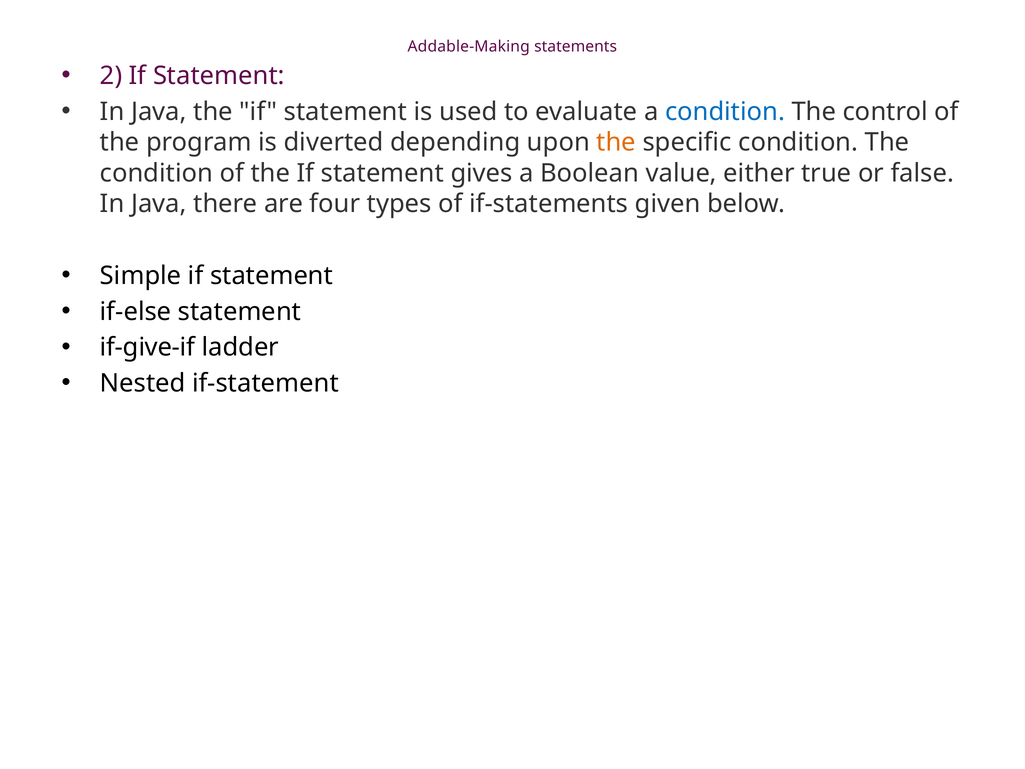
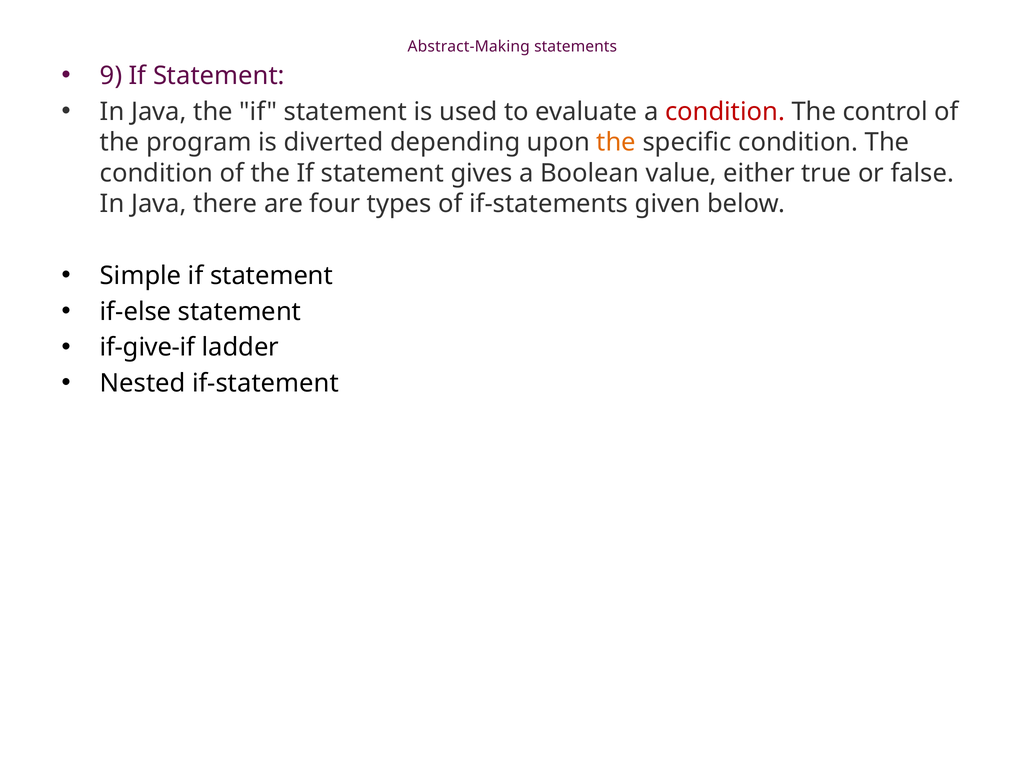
Addable-Making: Addable-Making -> Abstract-Making
2: 2 -> 9
condition at (725, 112) colour: blue -> red
